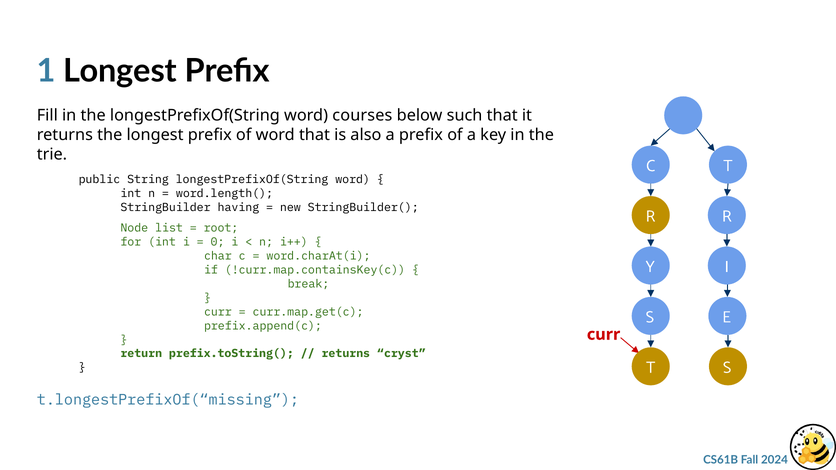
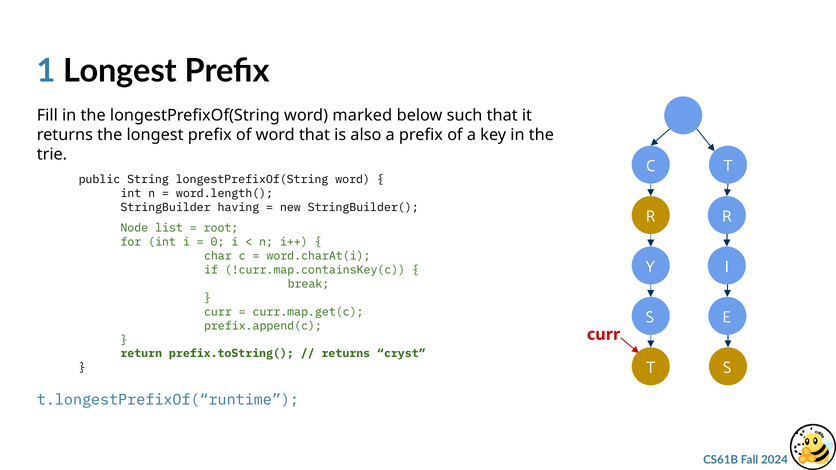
courses: courses -> marked
t.longestPrefixOf(“missing: t.longestPrefixOf(“missing -> t.longestPrefixOf(“runtime
